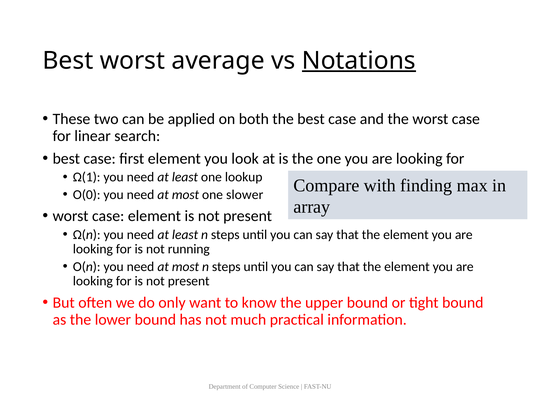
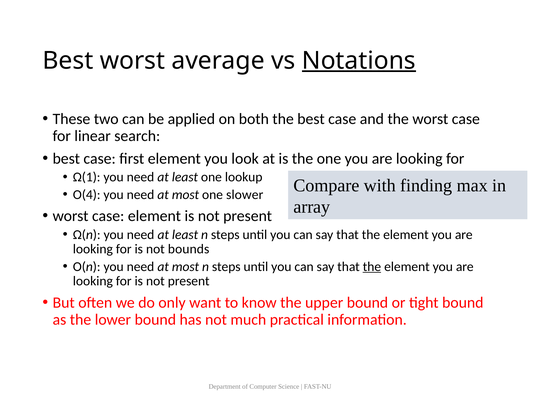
Ο(0: Ο(0 -> Ο(4
running: running -> bounds
the at (372, 267) underline: none -> present
